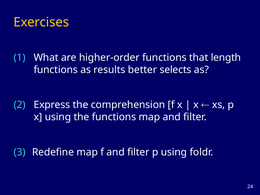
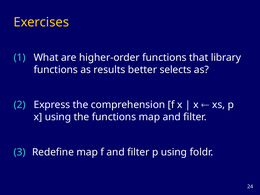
length: length -> library
